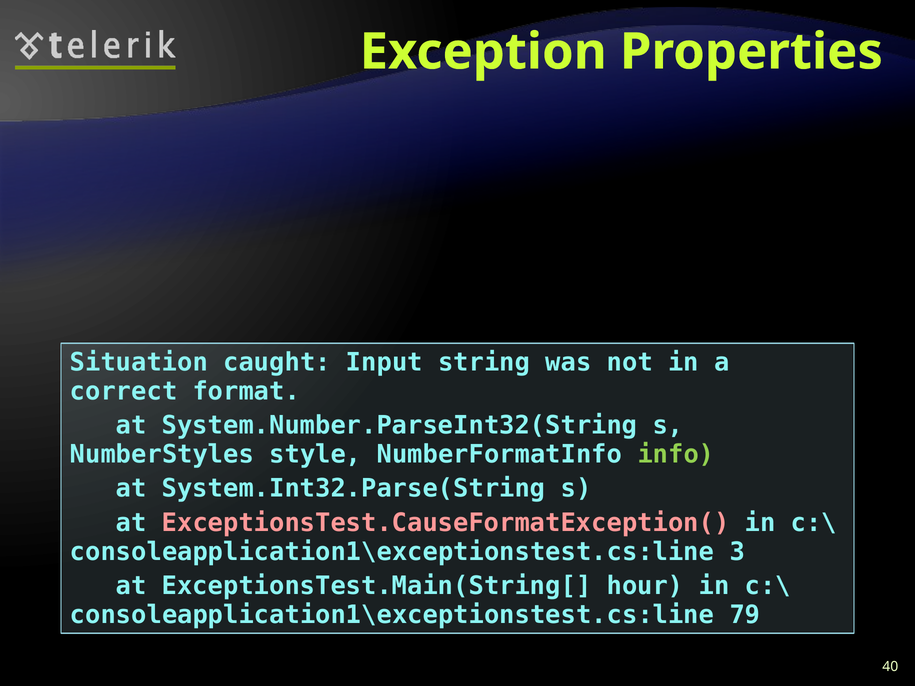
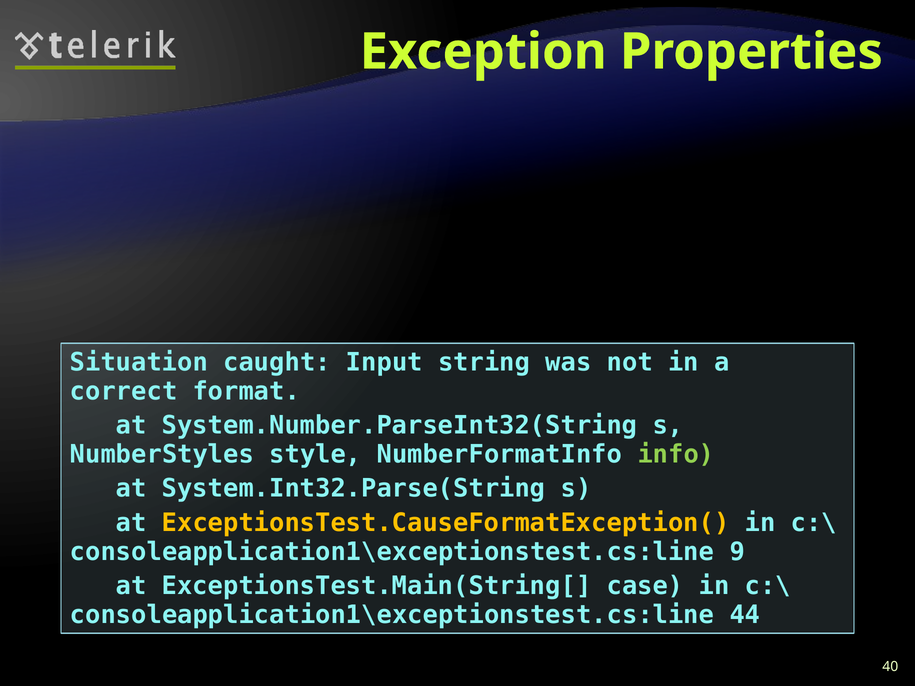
ExceptionsTest.CauseFormatException( colour: pink -> yellow
3: 3 -> 9
hour: hour -> case
79: 79 -> 44
